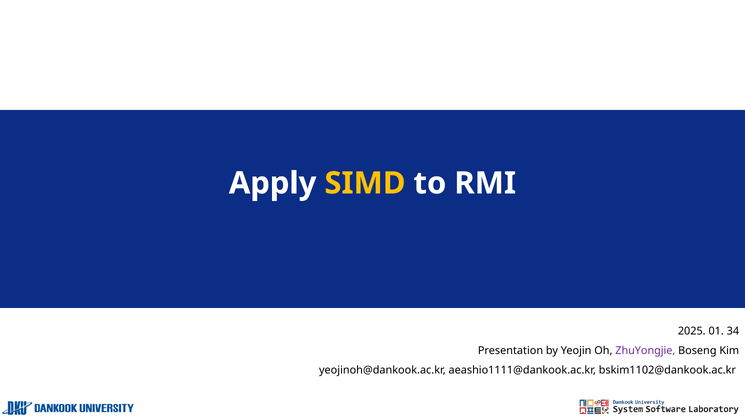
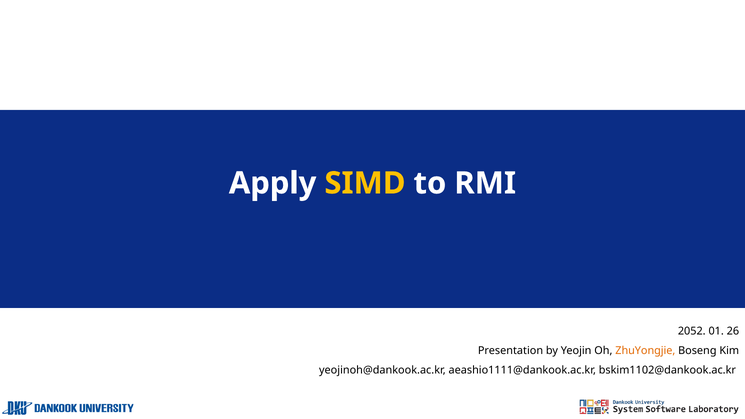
2025: 2025 -> 2052
34: 34 -> 26
ZhuYongjie colour: purple -> orange
